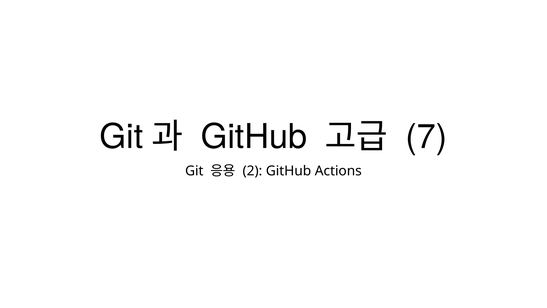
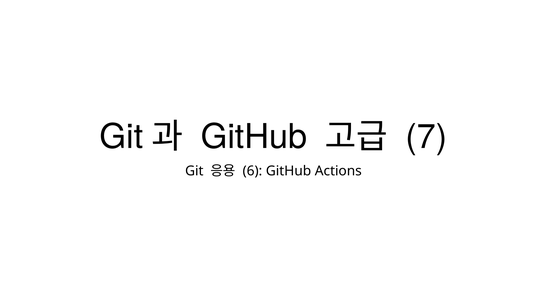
2: 2 -> 6
